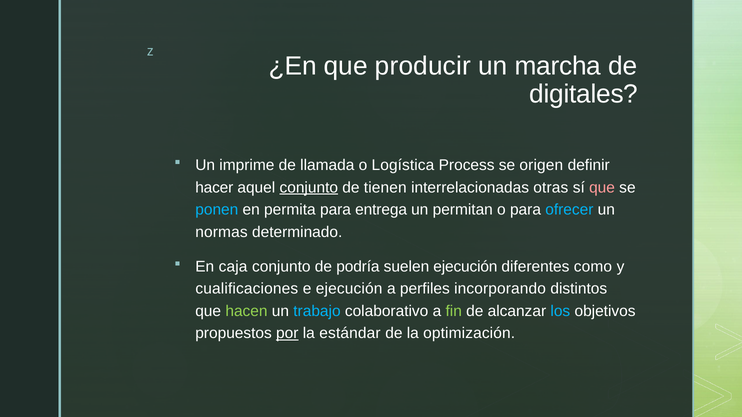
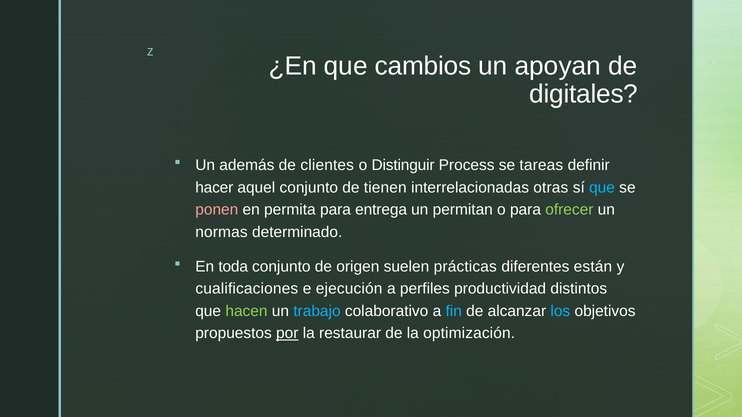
producir: producir -> cambios
marcha: marcha -> apoyan
imprime: imprime -> además
llamada: llamada -> clientes
Logística: Logística -> Distinguir
origen: origen -> tareas
conjunto at (309, 188) underline: present -> none
que at (602, 188) colour: pink -> light blue
ponen colour: light blue -> pink
ofrecer colour: light blue -> light green
caja: caja -> toda
podría: podría -> origen
suelen ejecución: ejecución -> prácticas
como: como -> están
incorporando: incorporando -> productividad
fin colour: light green -> light blue
estándar: estándar -> restaurar
